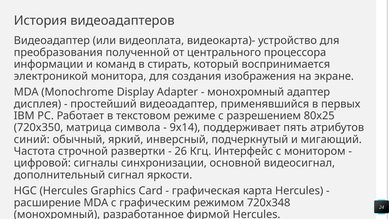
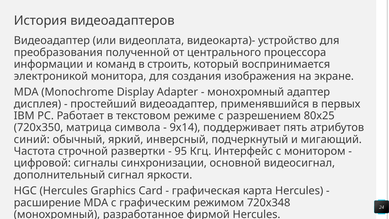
стирать: стирать -> строить
26: 26 -> 95
